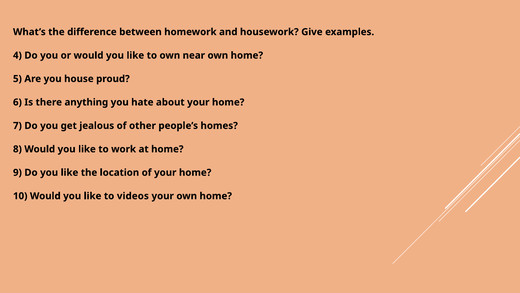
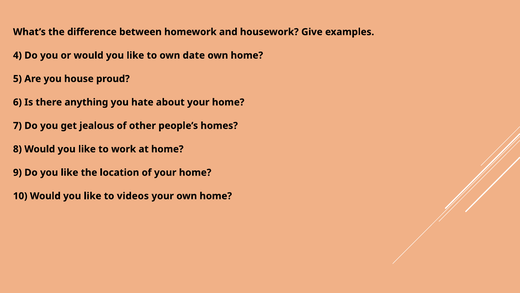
near: near -> date
